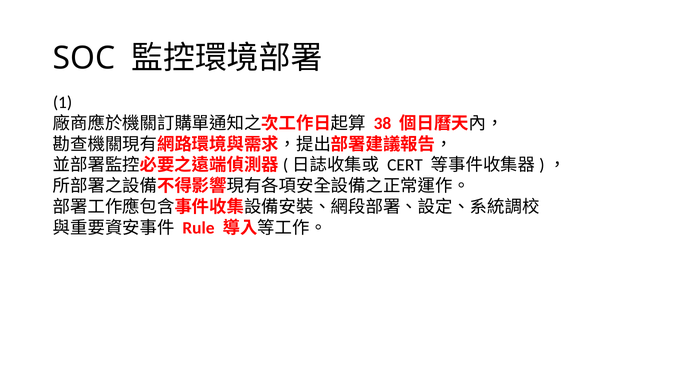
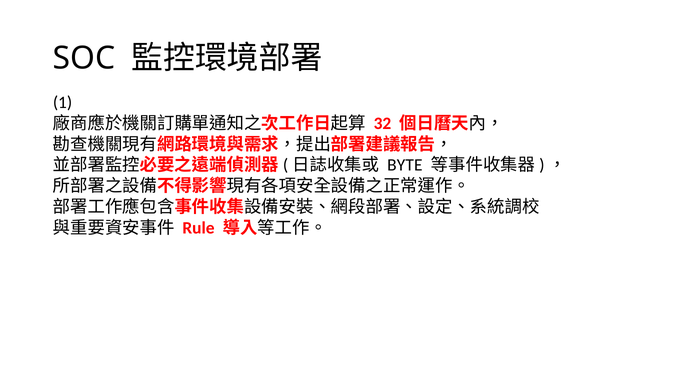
38: 38 -> 32
CERT: CERT -> BYTE
